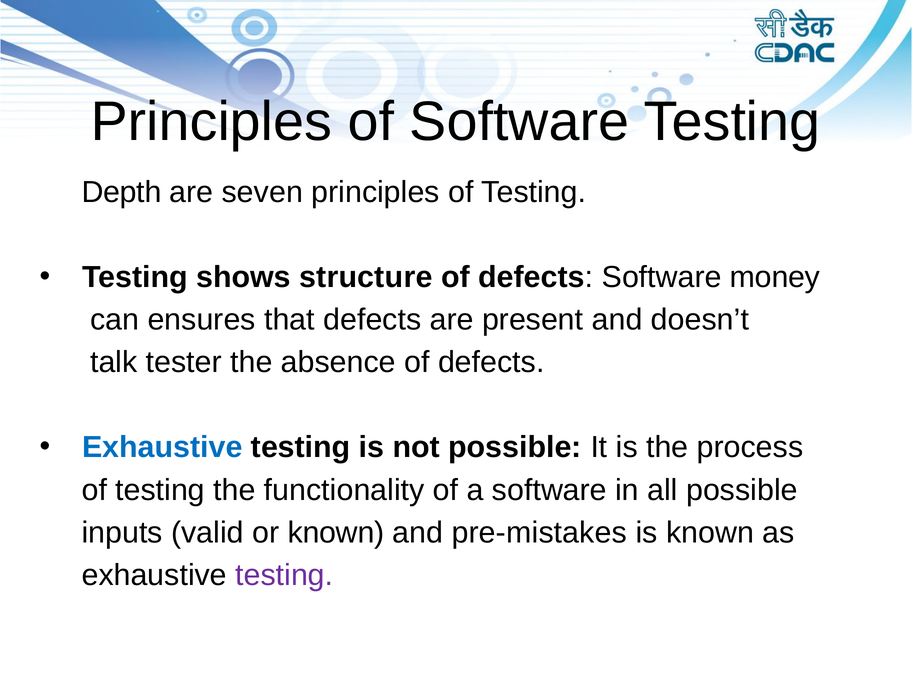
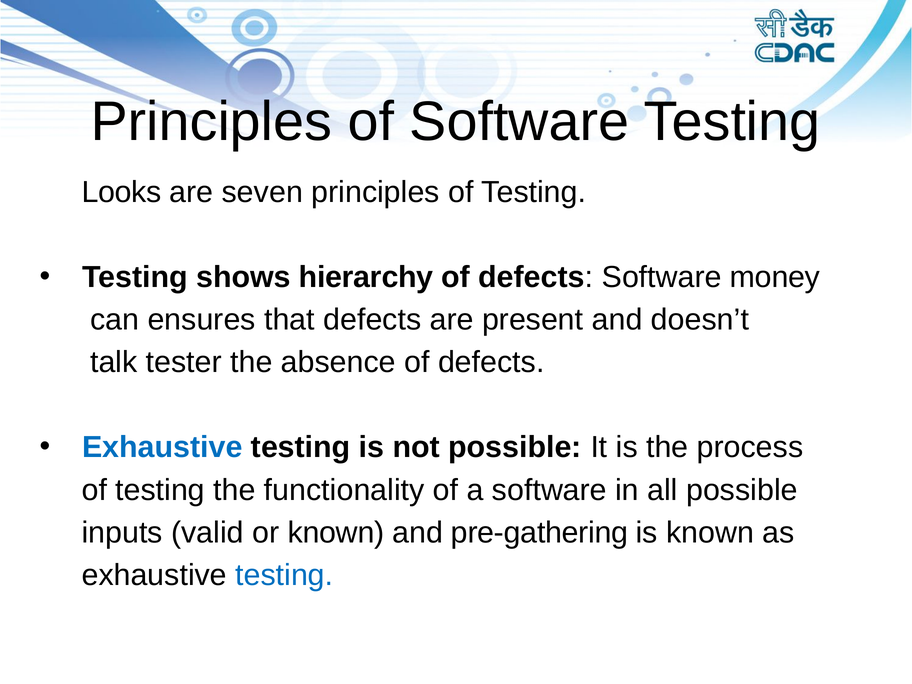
Depth: Depth -> Looks
structure: structure -> hierarchy
pre-mistakes: pre-mistakes -> pre-gathering
testing at (284, 575) colour: purple -> blue
